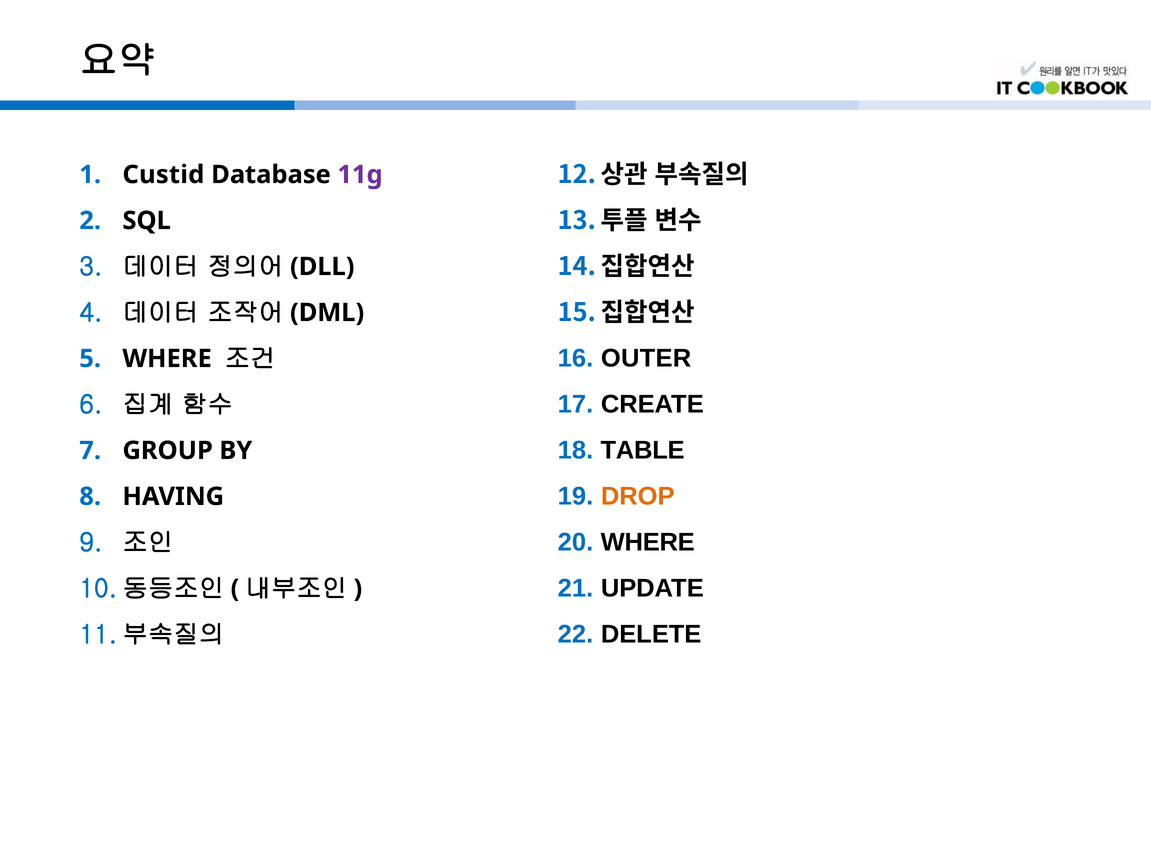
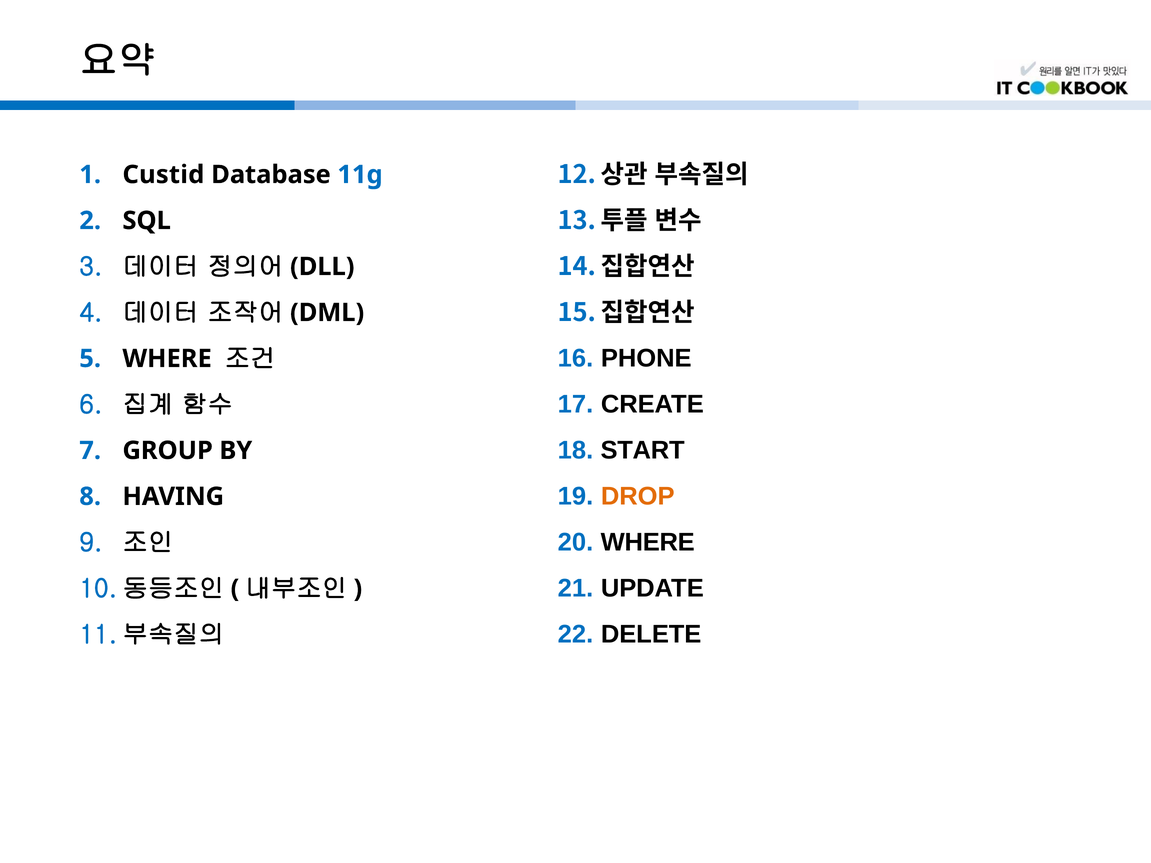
11g colour: purple -> blue
OUTER: OUTER -> PHONE
TABLE: TABLE -> START
